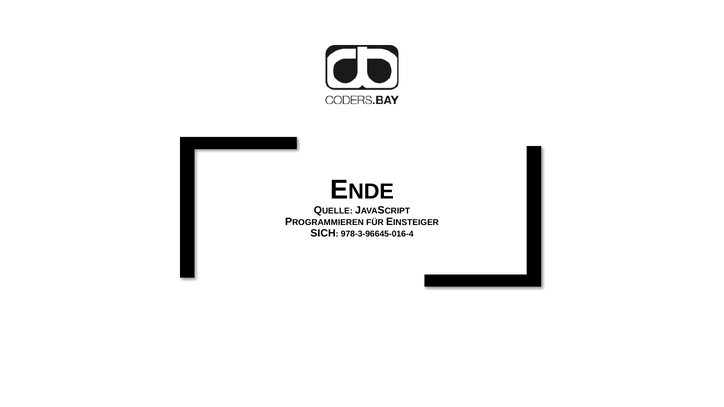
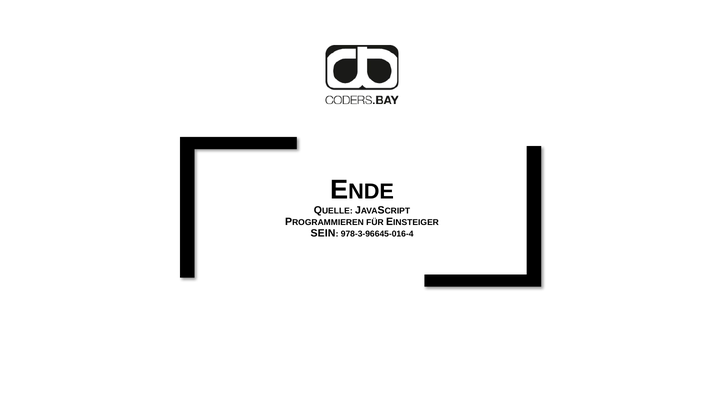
SICH: SICH -> SEIN
